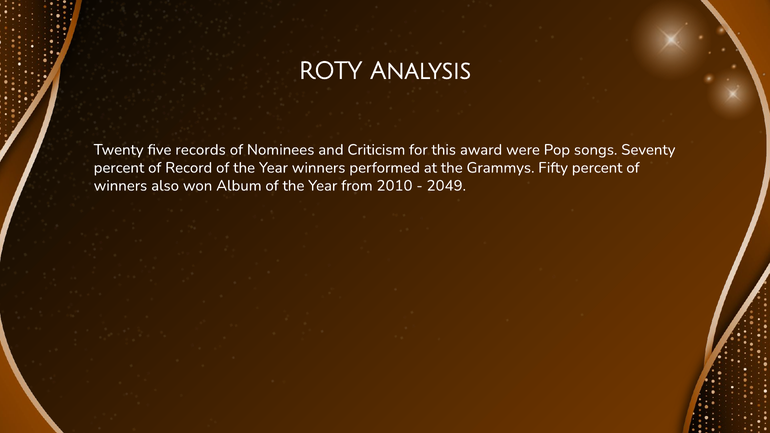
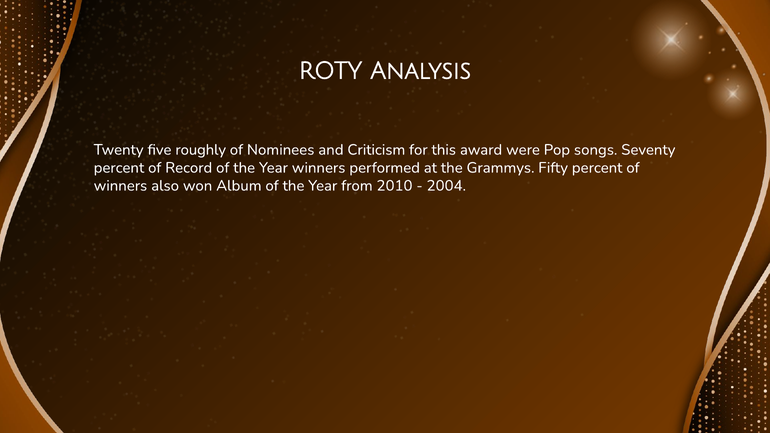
records: records -> roughly
2049: 2049 -> 2004
